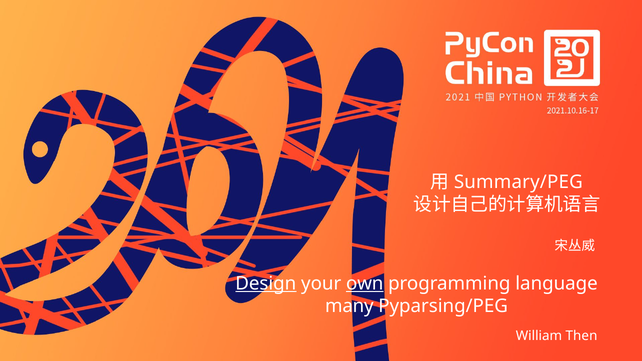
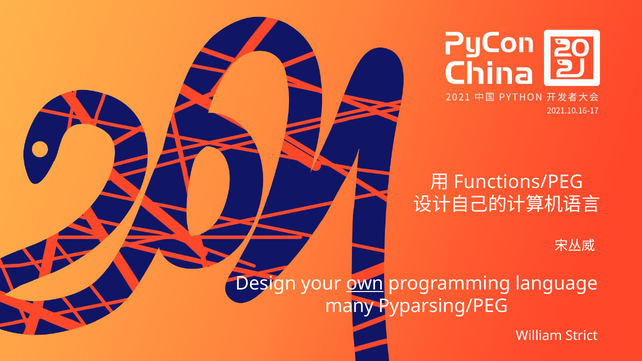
Summary/PEG: Summary/PEG -> Functions/PEG
Design underline: present -> none
Then: Then -> Strict
